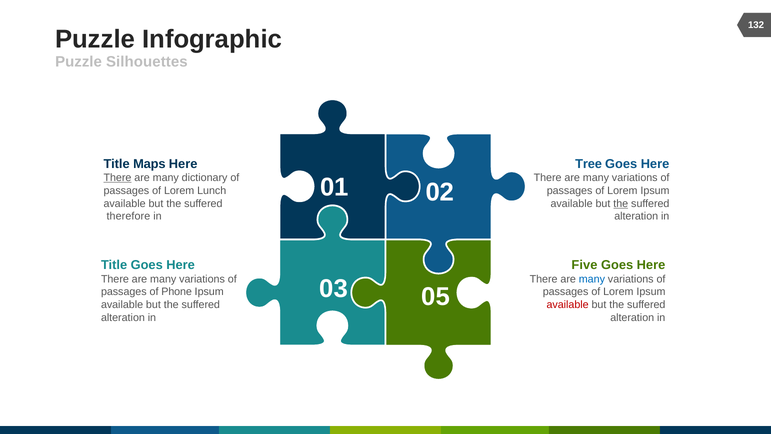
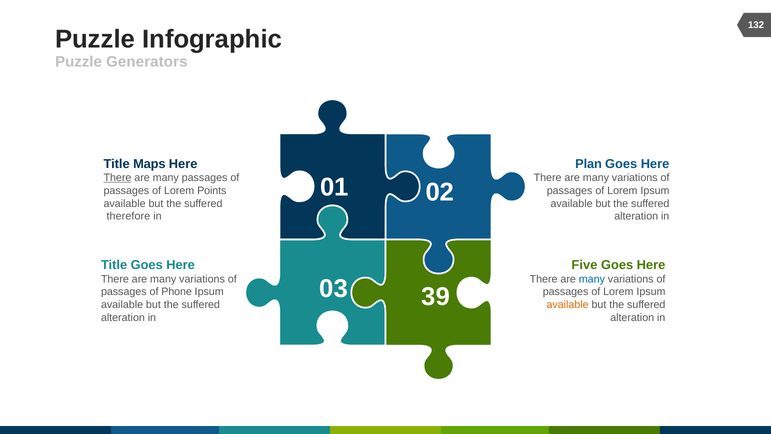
Silhouettes: Silhouettes -> Generators
Tree: Tree -> Plan
many dictionary: dictionary -> passages
Lunch: Lunch -> Points
the at (621, 203) underline: present -> none
05: 05 -> 39
available at (568, 305) colour: red -> orange
